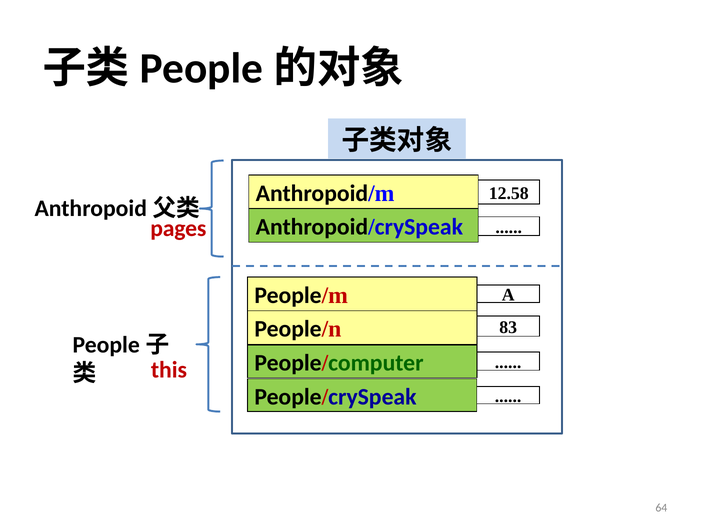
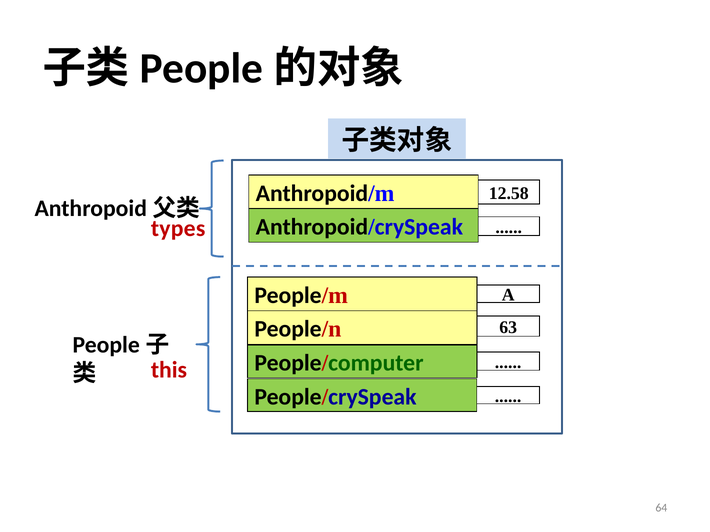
pages: pages -> types
83: 83 -> 63
